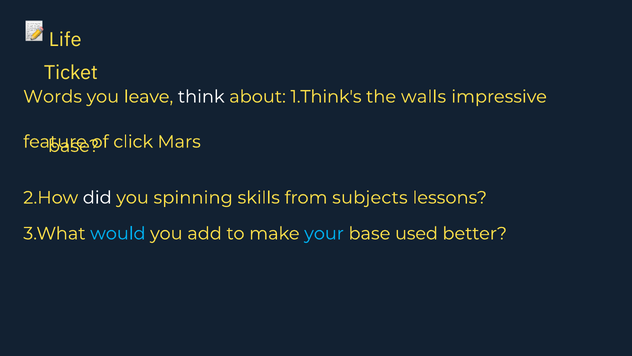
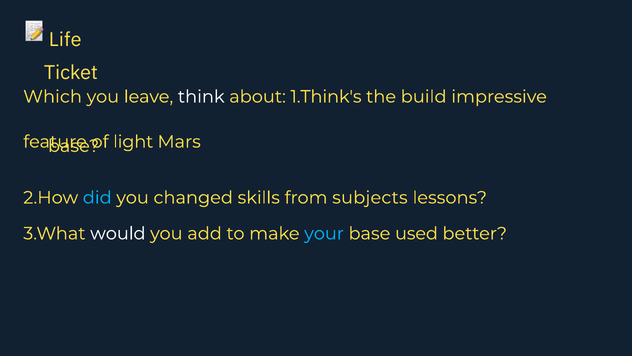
Words: Words -> Which
walls: walls -> build
click: click -> light
did colour: white -> light blue
spinning: spinning -> changed
would colour: light blue -> white
